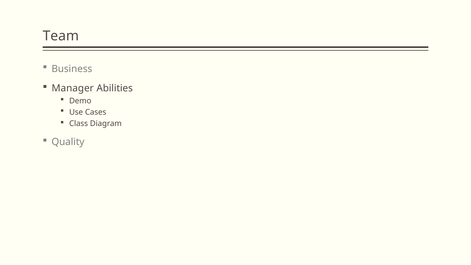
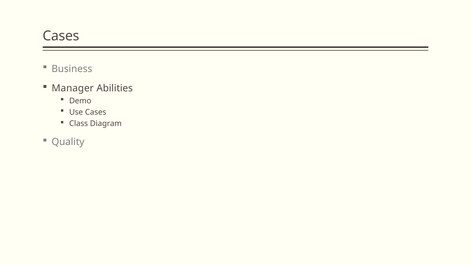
Team at (61, 36): Team -> Cases
